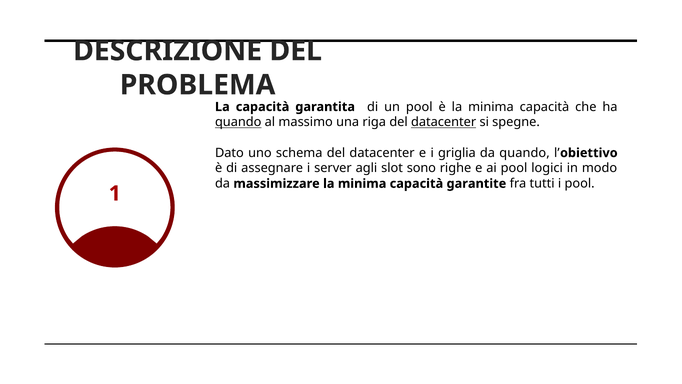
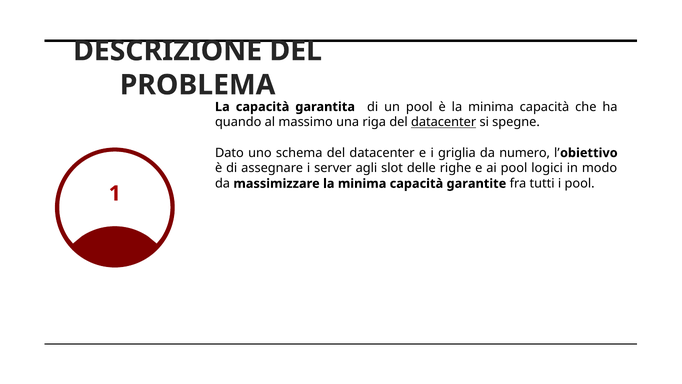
quando at (238, 122) underline: present -> none
da quando: quando -> numero
sono: sono -> delle
